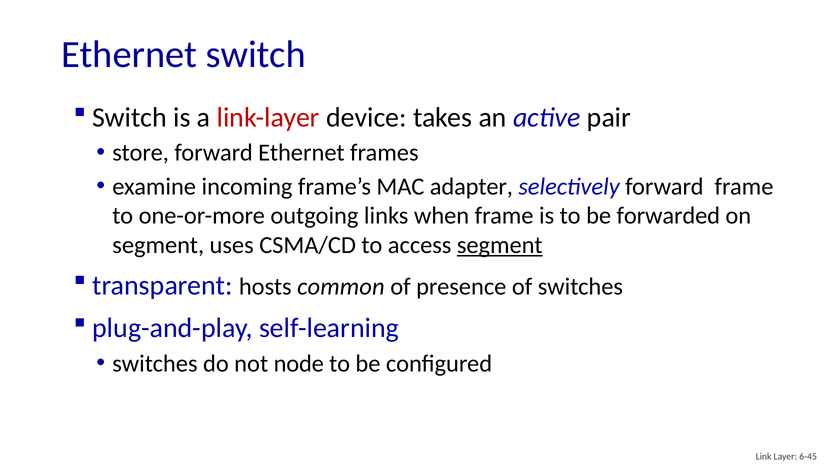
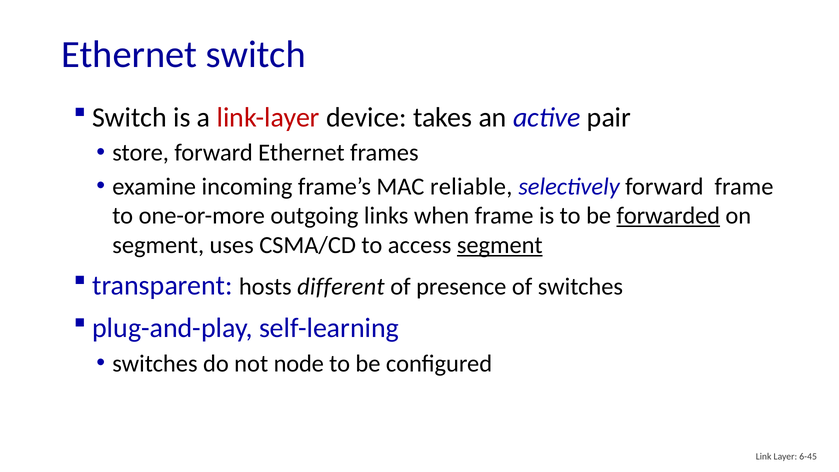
adapter: adapter -> reliable
forwarded underline: none -> present
common: common -> different
